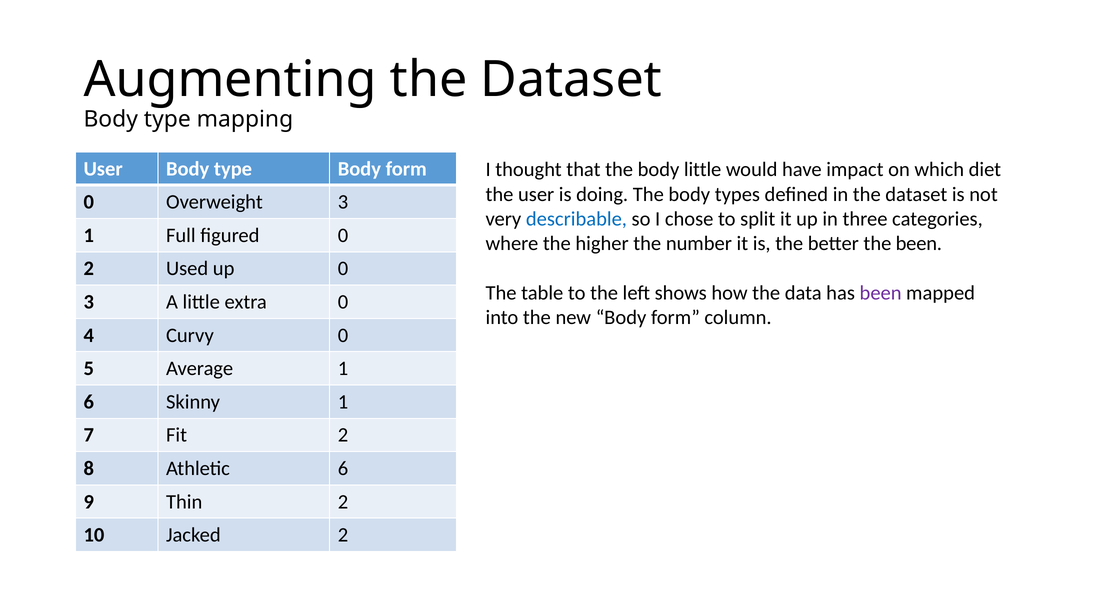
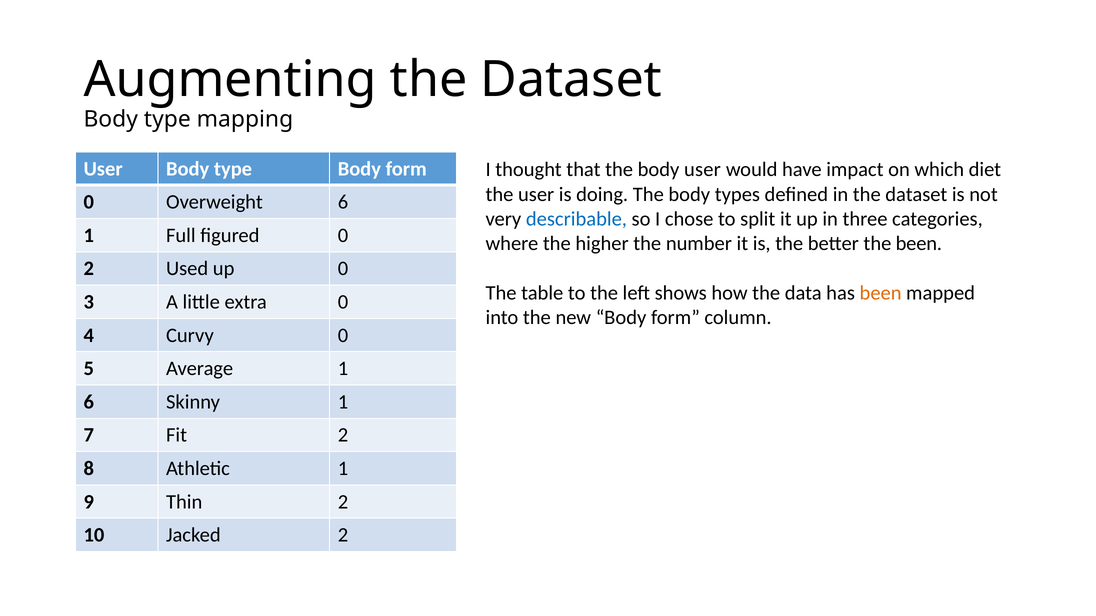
body little: little -> user
Overweight 3: 3 -> 6
been at (881, 293) colour: purple -> orange
Athletic 6: 6 -> 1
